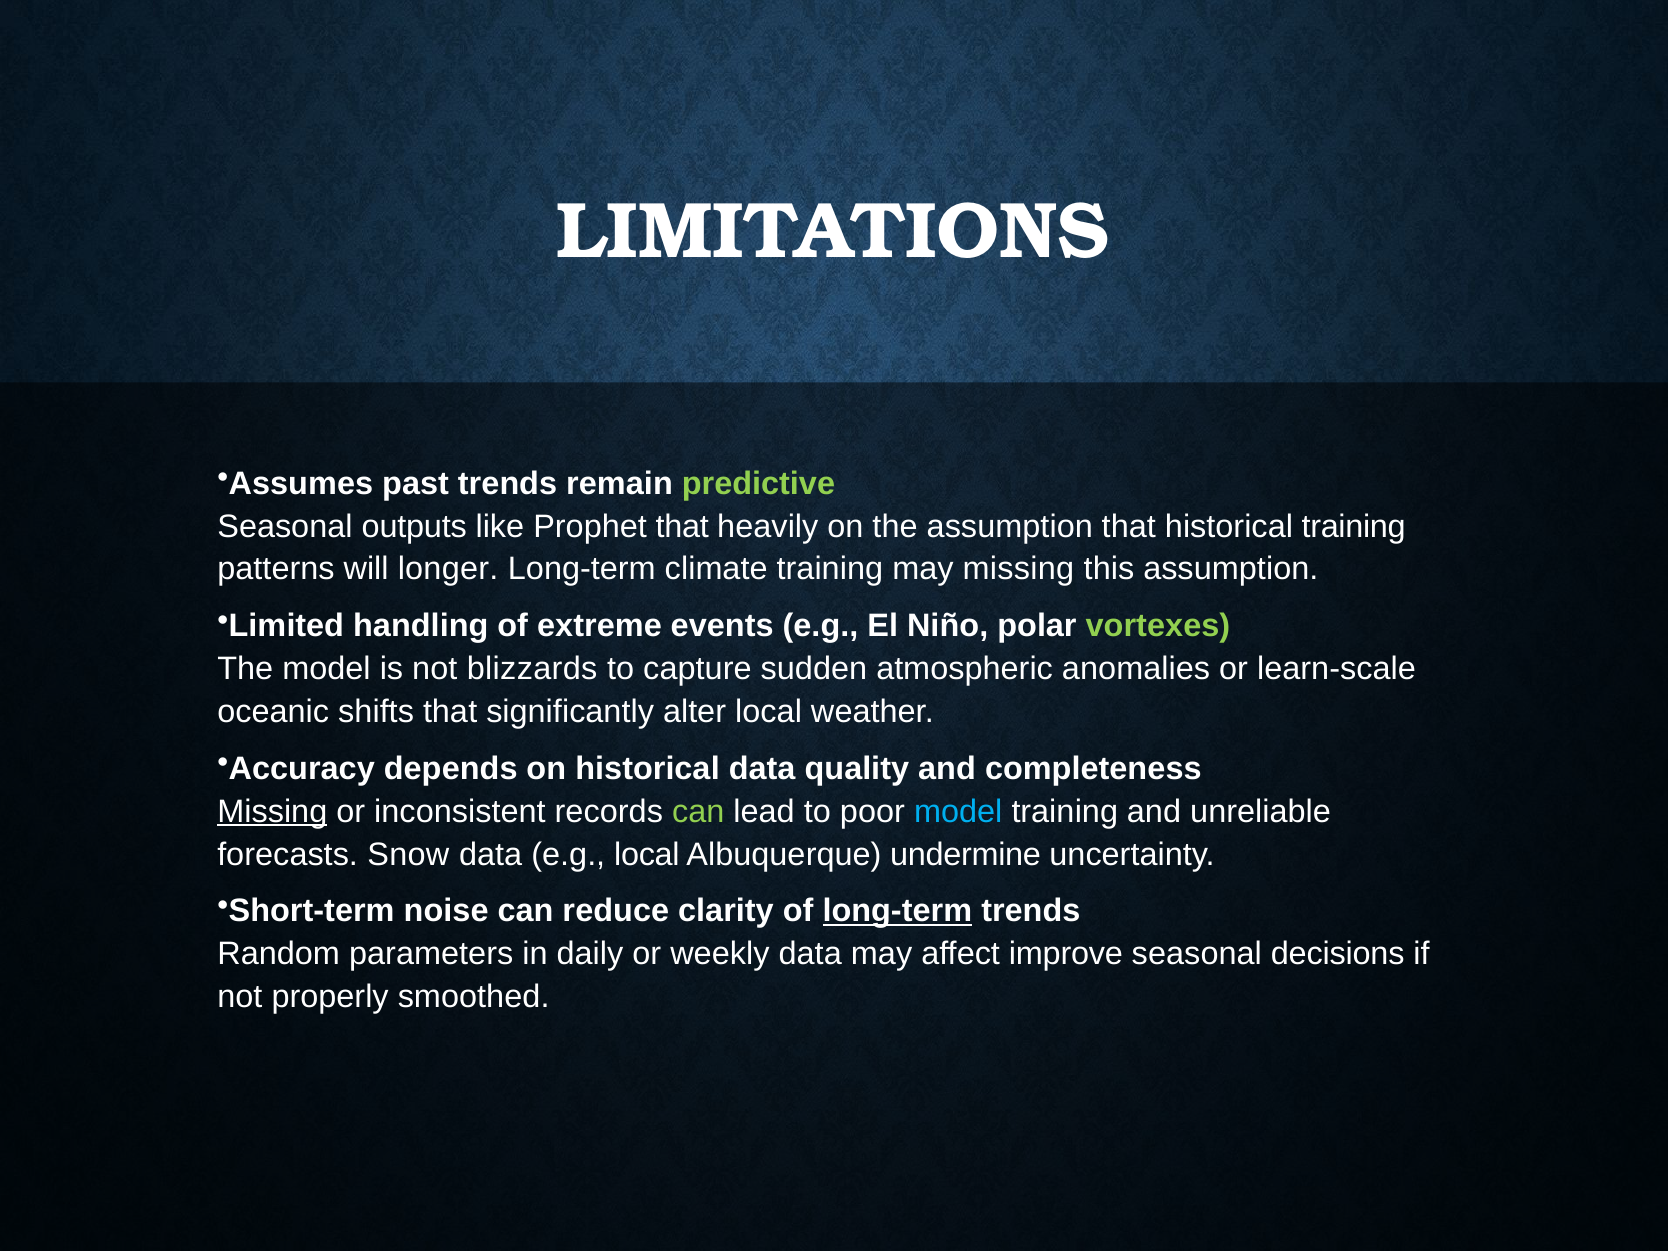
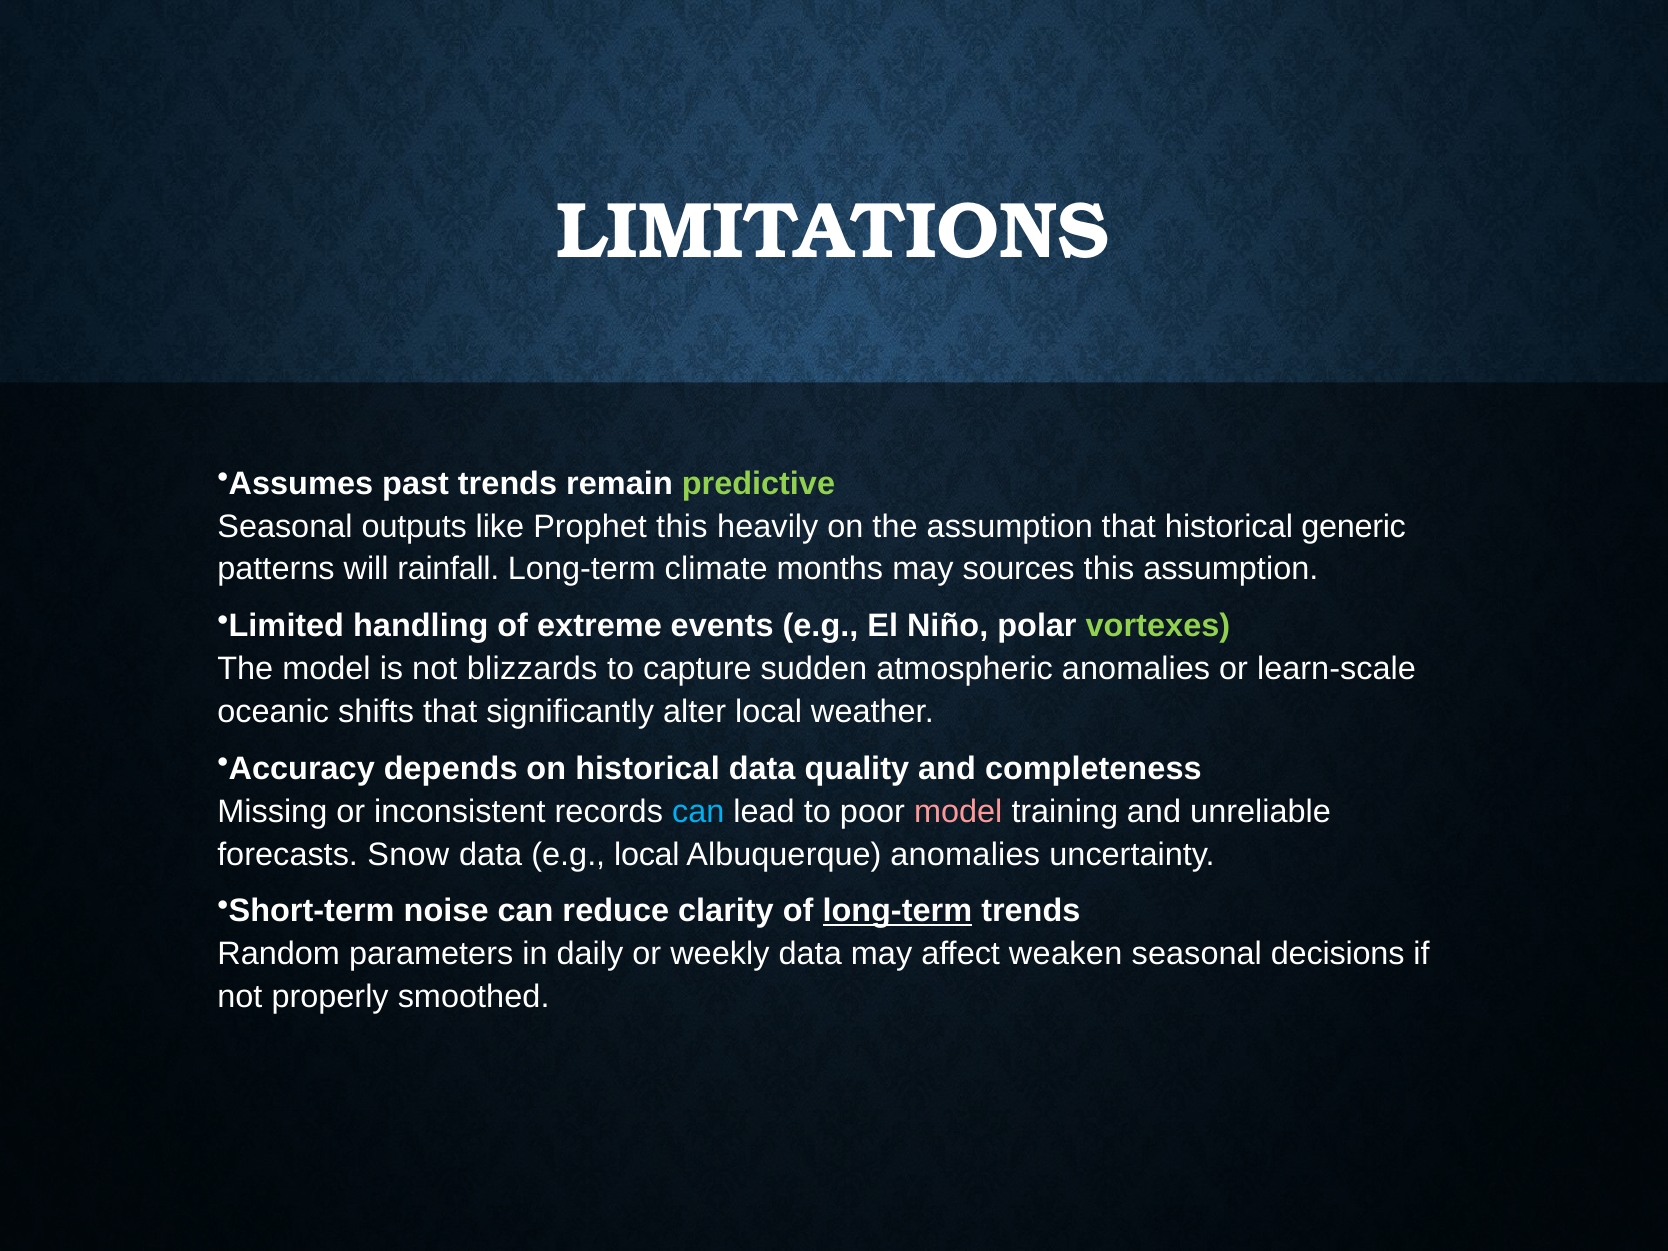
Prophet that: that -> this
historical training: training -> generic
longer: longer -> rainfall
climate training: training -> months
may missing: missing -> sources
Missing at (272, 811) underline: present -> none
can at (698, 811) colour: light green -> light blue
model at (958, 811) colour: light blue -> pink
Albuquerque undermine: undermine -> anomalies
improve: improve -> weaken
